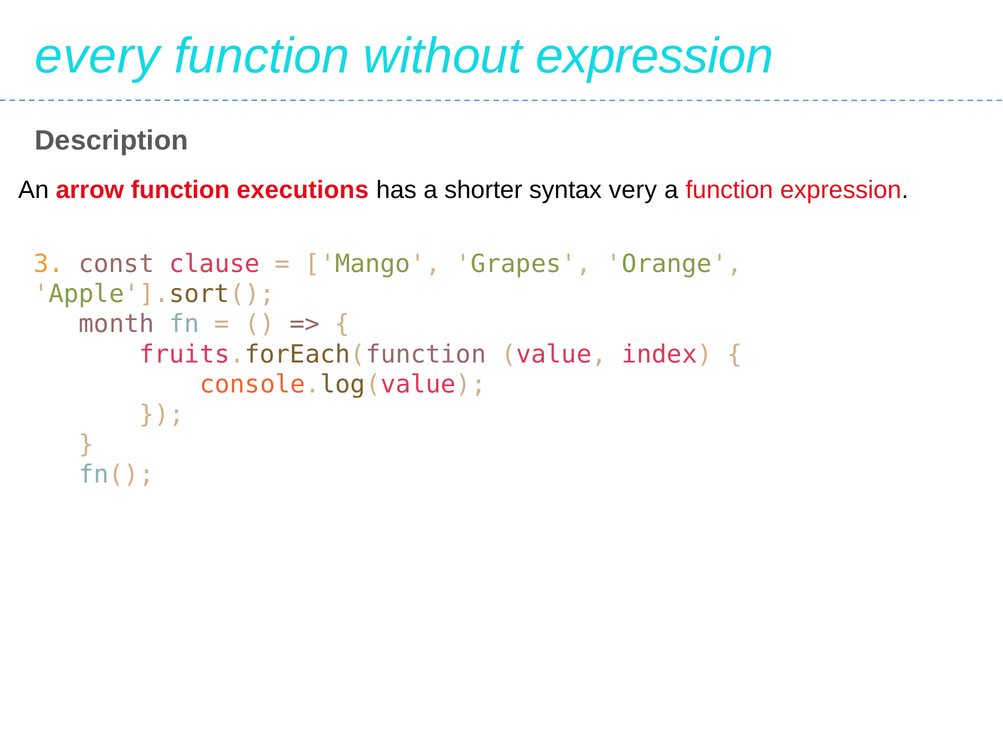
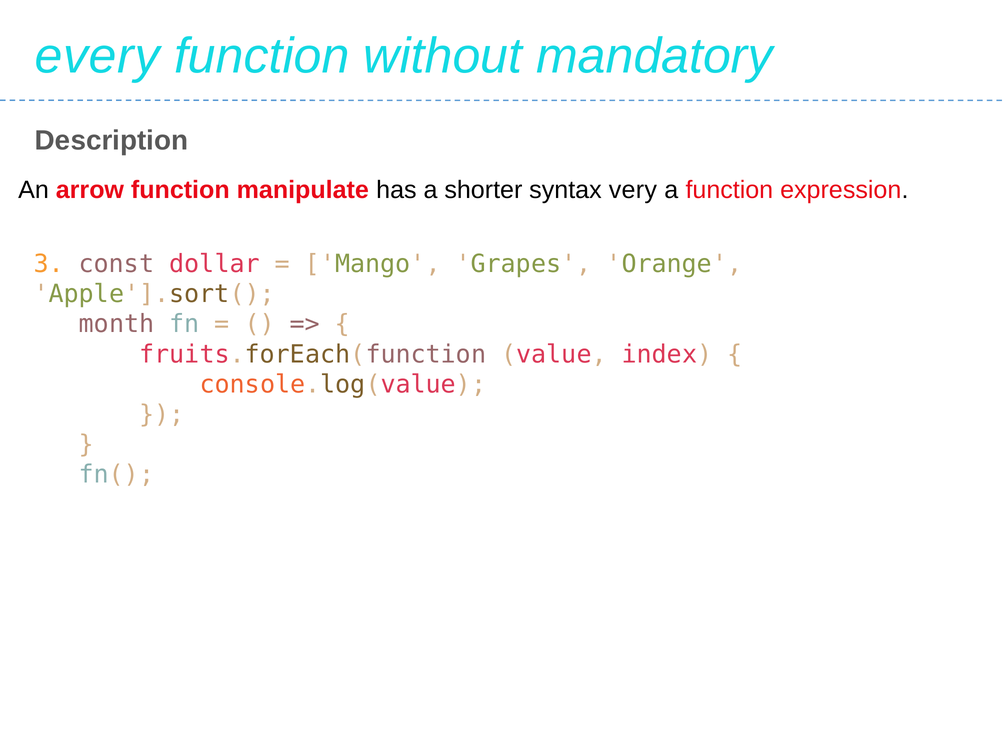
without expression: expression -> mandatory
executions: executions -> manipulate
clause: clause -> dollar
